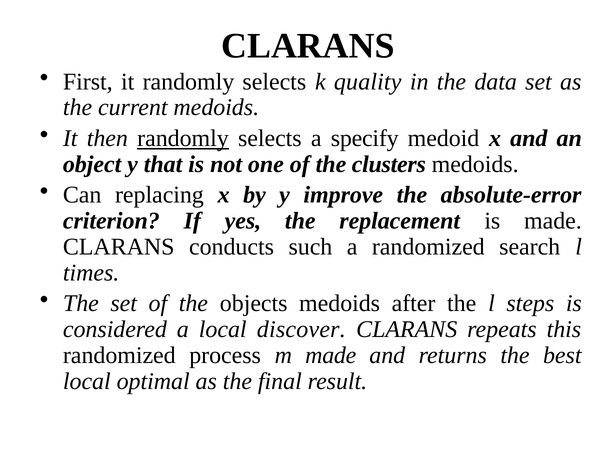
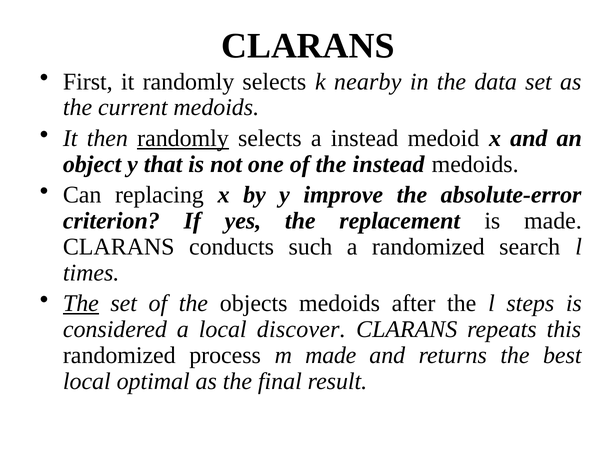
quality: quality -> nearby
a specify: specify -> instead
the clusters: clusters -> instead
The at (81, 303) underline: none -> present
